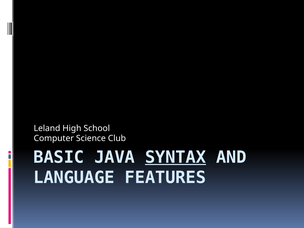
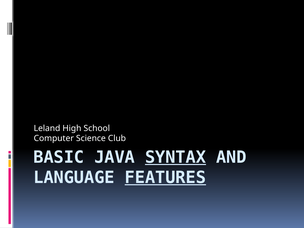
FEATURES underline: none -> present
